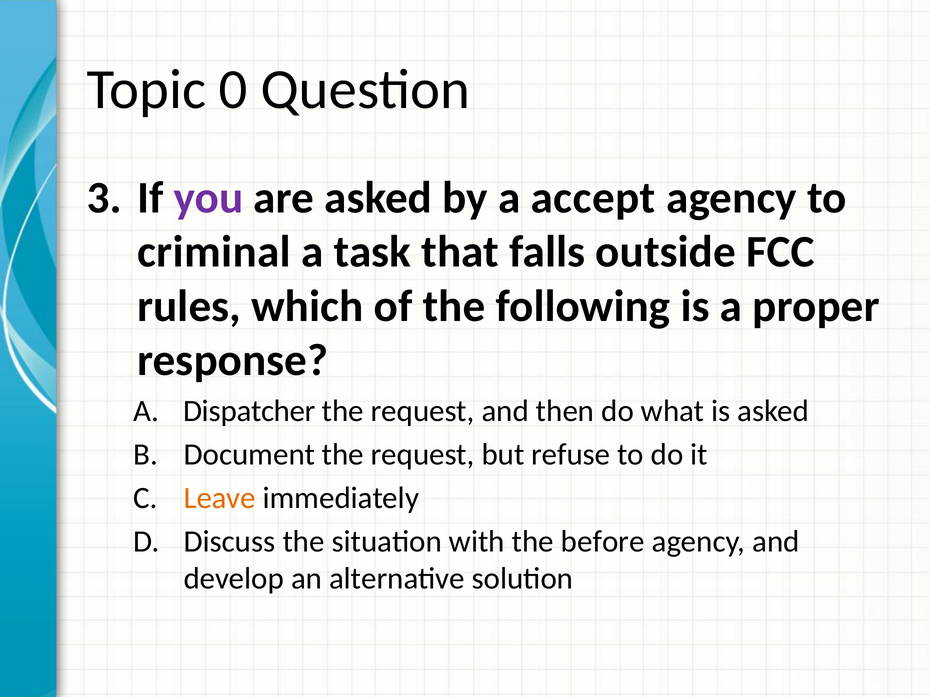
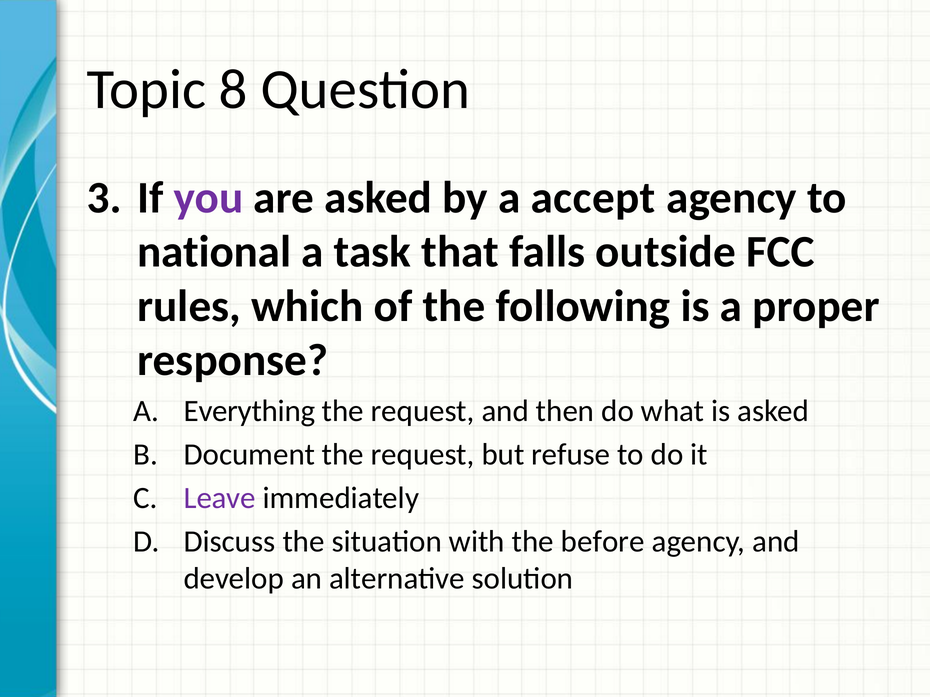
0: 0 -> 8
criminal: criminal -> national
Dispatcher: Dispatcher -> Everything
Leave colour: orange -> purple
